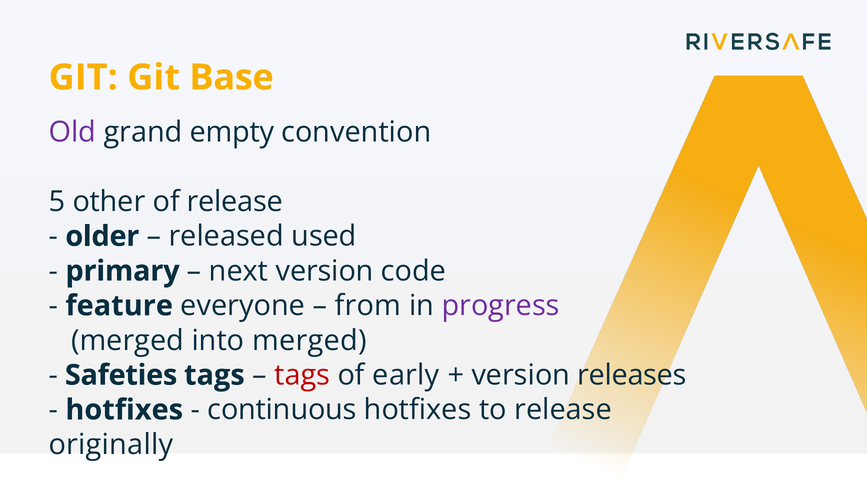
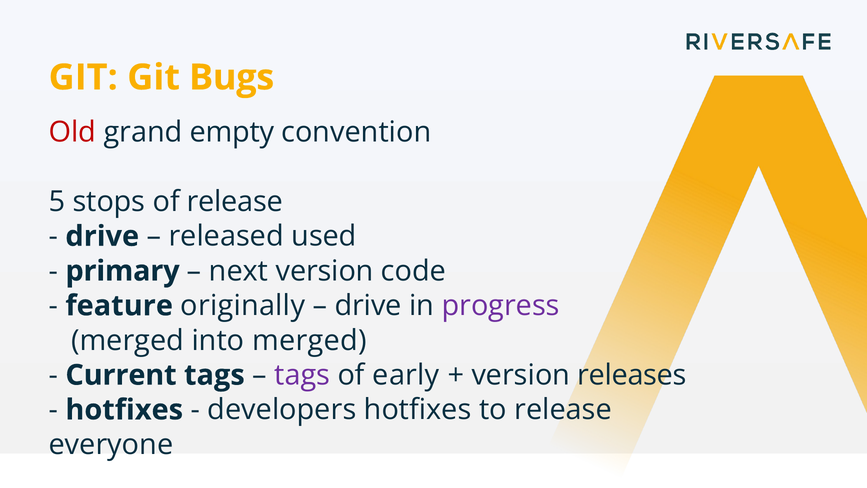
Base: Base -> Bugs
Old colour: purple -> red
other: other -> stops
older at (102, 236): older -> drive
everyone: everyone -> originally
from at (368, 306): from -> drive
Safeties: Safeties -> Current
tags at (302, 375) colour: red -> purple
continuous: continuous -> developers
originally: originally -> everyone
